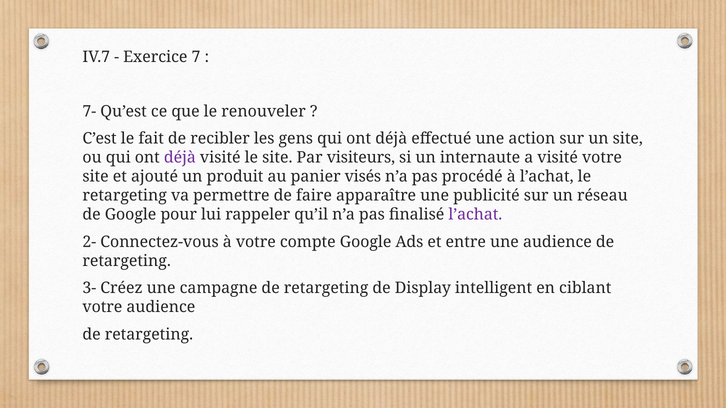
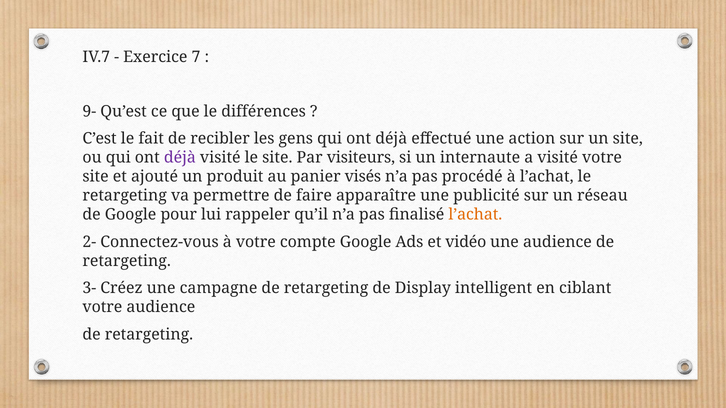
7-: 7- -> 9-
renouveler: renouveler -> différences
l’achat at (475, 215) colour: purple -> orange
entre: entre -> vidéo
